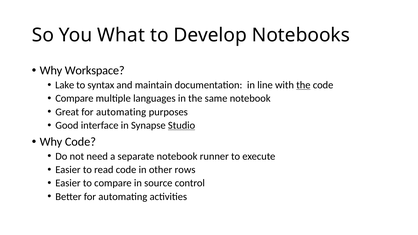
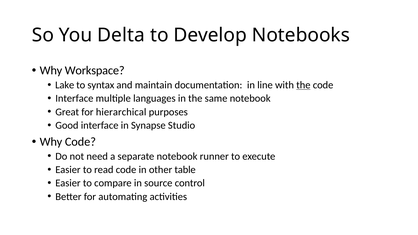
What: What -> Delta
Compare at (74, 99): Compare -> Interface
Great for automating: automating -> hierarchical
Studio underline: present -> none
rows: rows -> table
